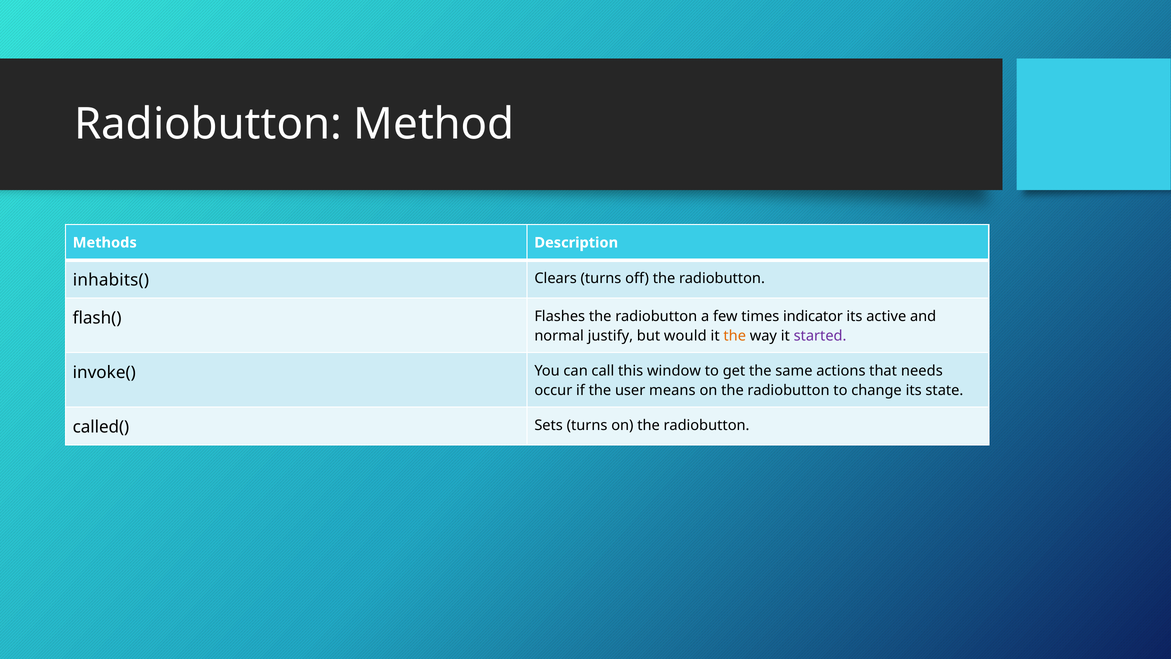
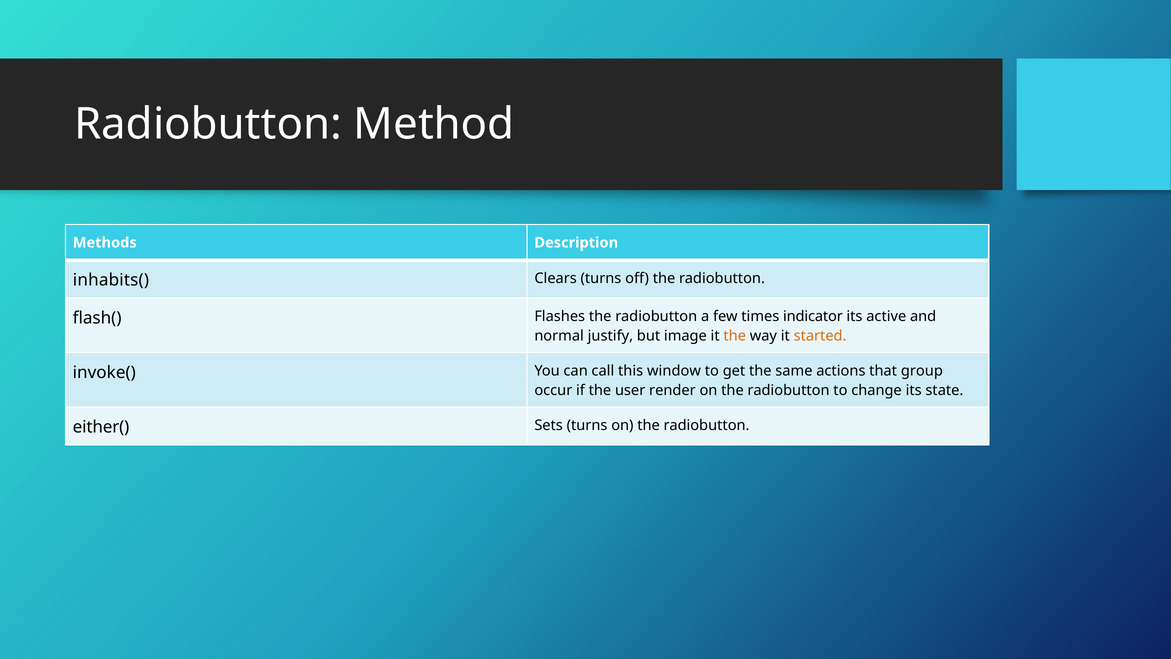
would: would -> image
started colour: purple -> orange
needs: needs -> group
means: means -> render
called(: called( -> either(
